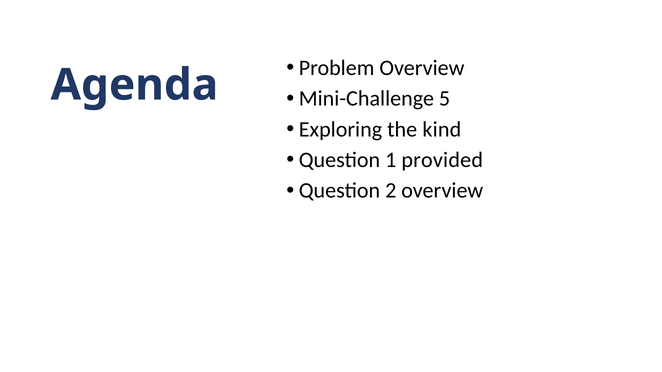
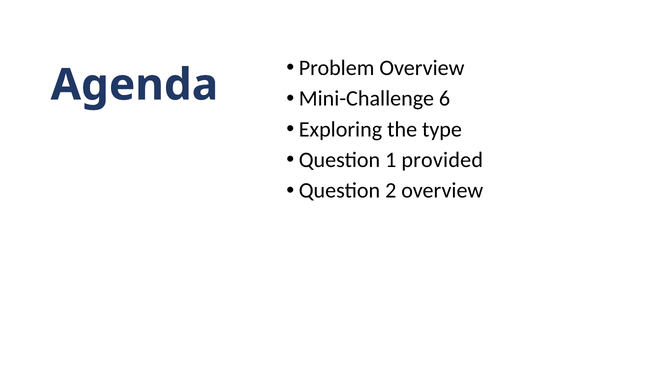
5: 5 -> 6
kind: kind -> type
